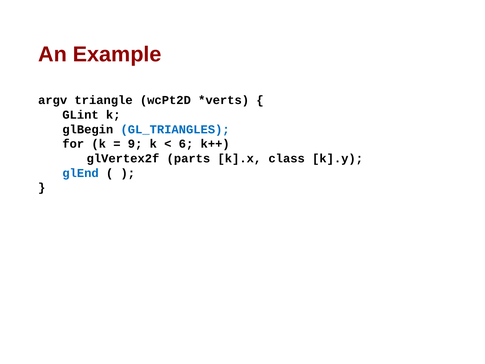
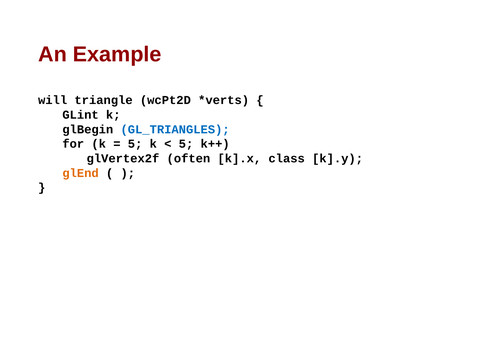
argv: argv -> will
9 at (135, 144): 9 -> 5
6 at (186, 144): 6 -> 5
parts: parts -> often
glEnd colour: blue -> orange
